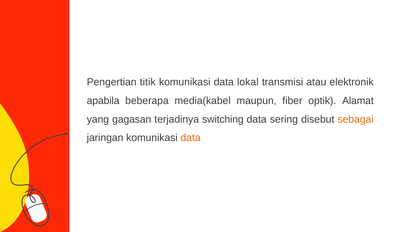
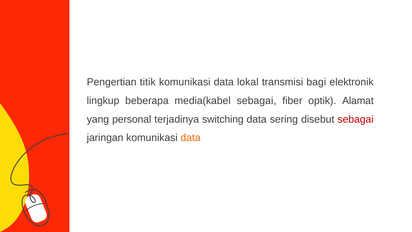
atau: atau -> bagi
apabila: apabila -> lingkup
media(kabel maupun: maupun -> sebagai
gagasan: gagasan -> personal
sebagai at (356, 119) colour: orange -> red
